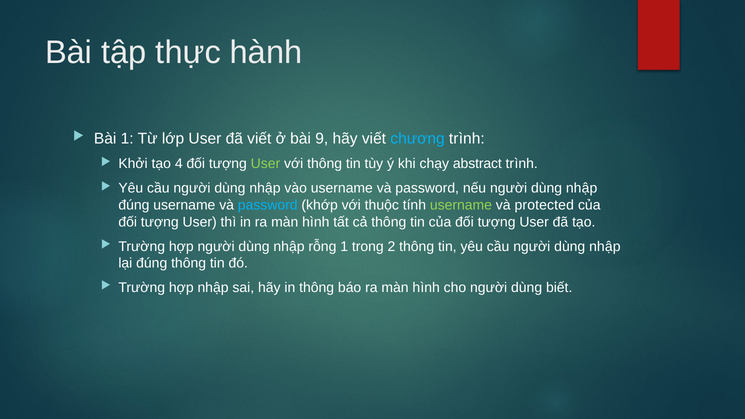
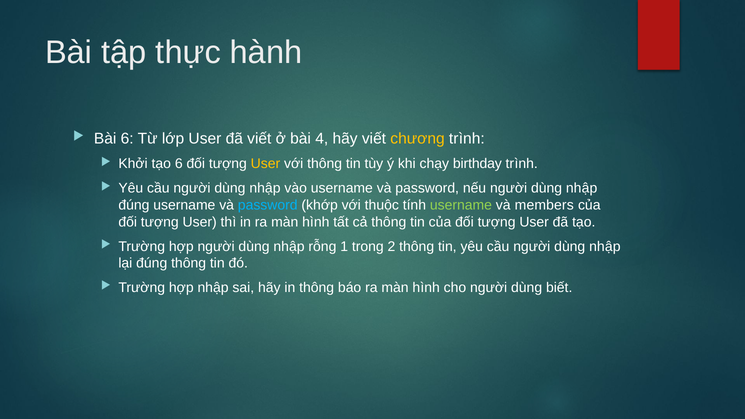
Bài 1: 1 -> 6
9: 9 -> 4
chương colour: light blue -> yellow
tạo 4: 4 -> 6
User at (265, 164) colour: light green -> yellow
abstract: abstract -> birthday
protected: protected -> members
